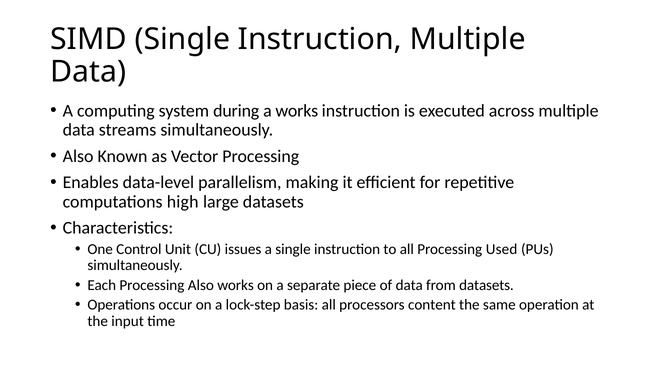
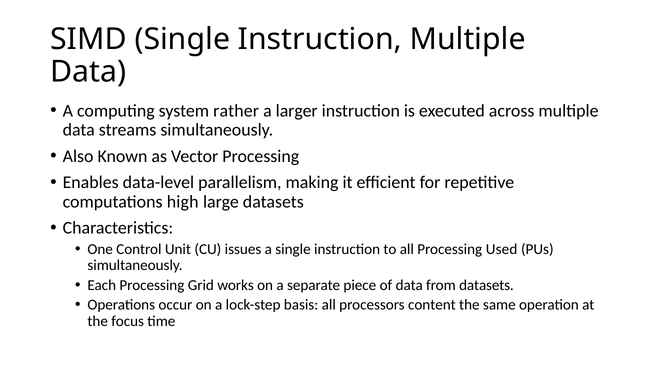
during: during -> rather
a works: works -> larger
Processing Also: Also -> Grid
input: input -> focus
